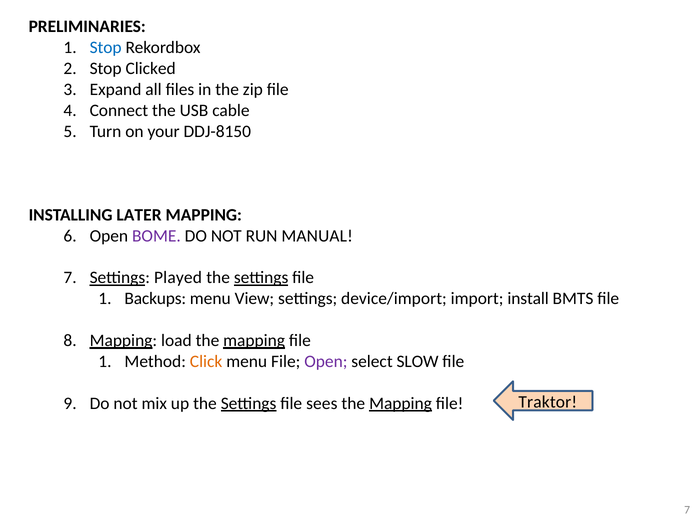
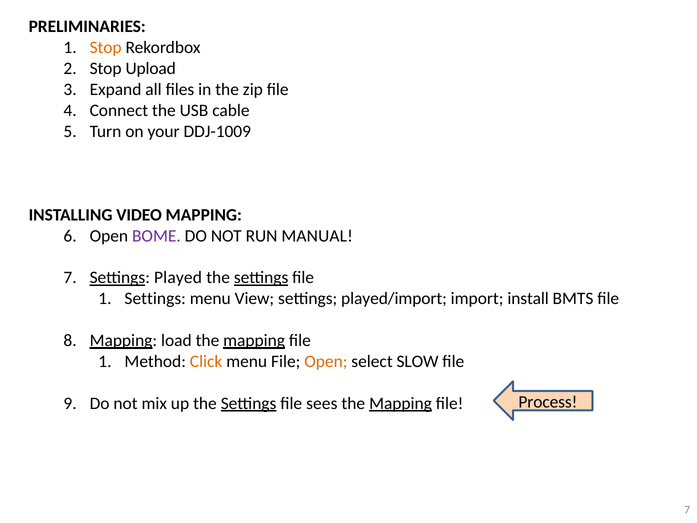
Stop at (106, 48) colour: blue -> orange
Clicked: Clicked -> Upload
DDJ-8150: DDJ-8150 -> DDJ-1009
LATER: LATER -> VIDEO
Backups at (155, 299): Backups -> Settings
device/import: device/import -> played/import
Open at (326, 361) colour: purple -> orange
Traktor: Traktor -> Process
